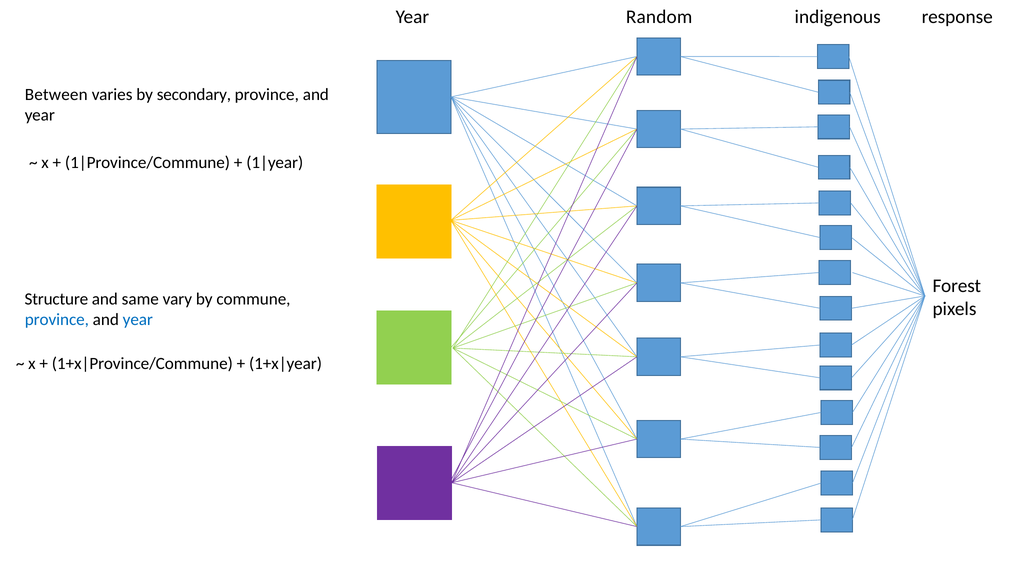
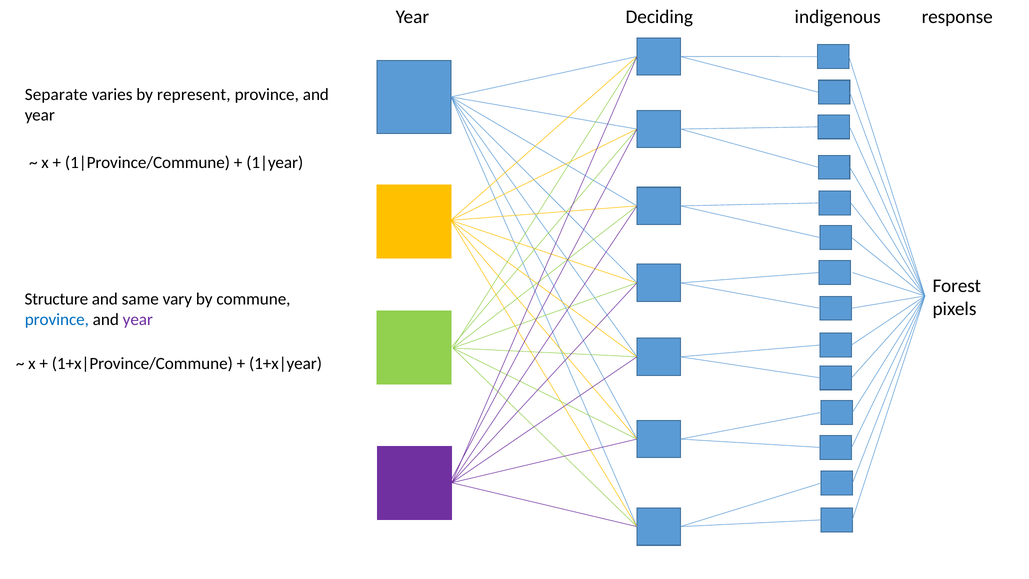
Random: Random -> Deciding
Between: Between -> Separate
secondary: secondary -> represent
year at (138, 319) colour: blue -> purple
